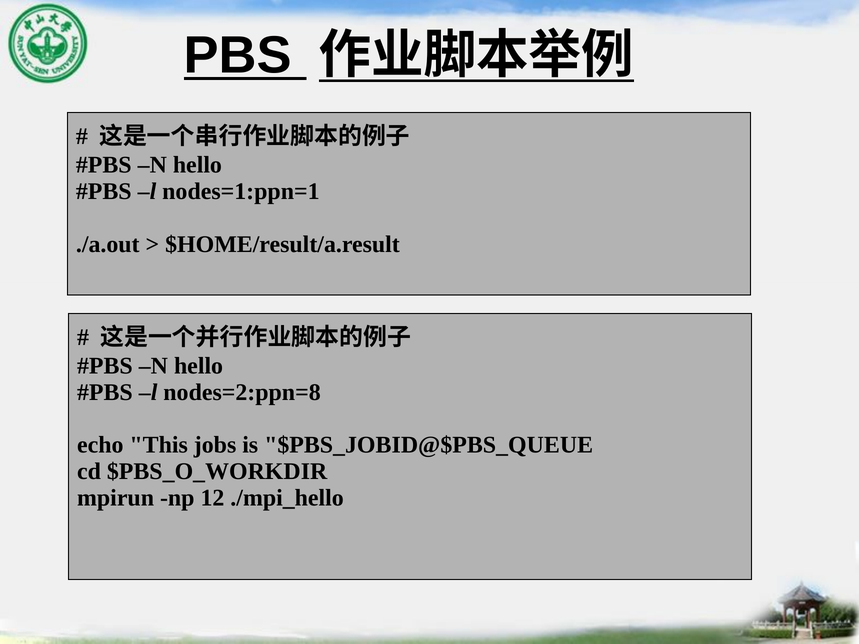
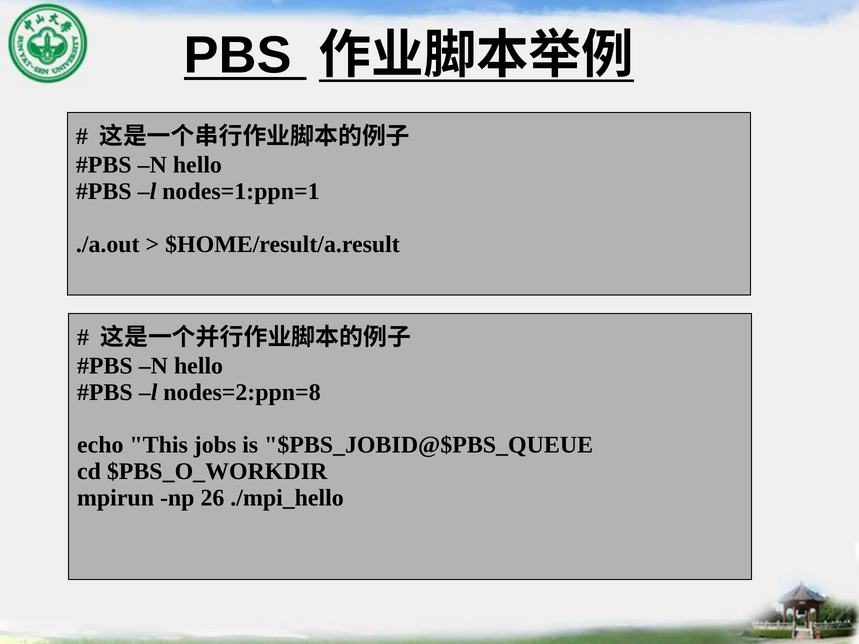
12: 12 -> 26
